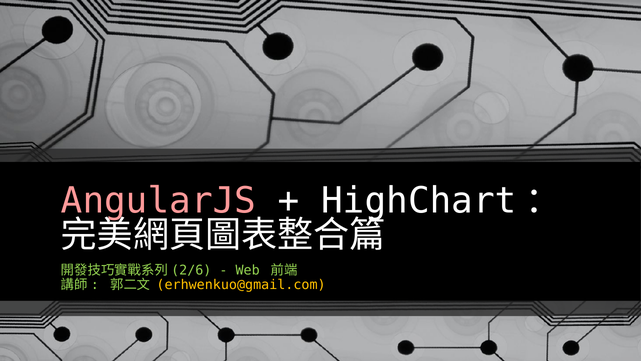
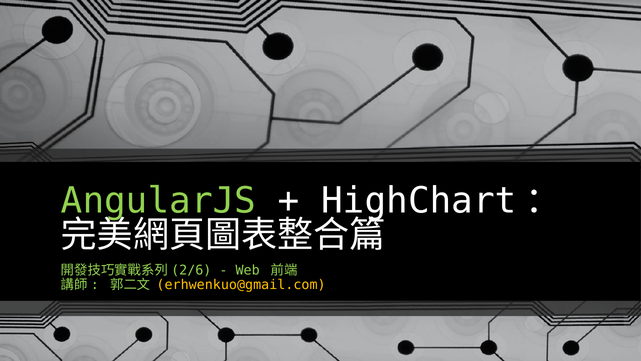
AngularJS colour: pink -> light green
